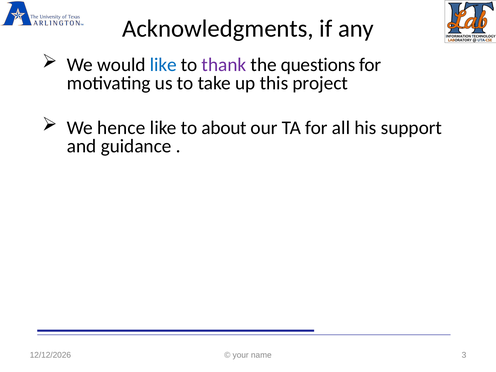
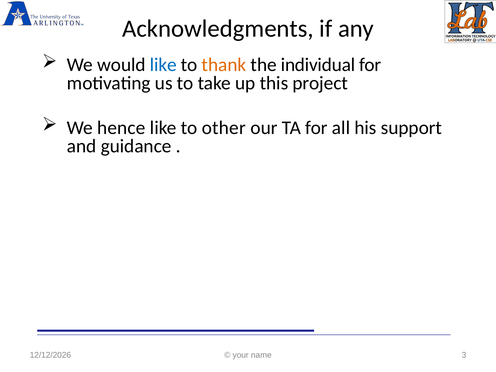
thank colour: purple -> orange
questions: questions -> individual
about: about -> other
